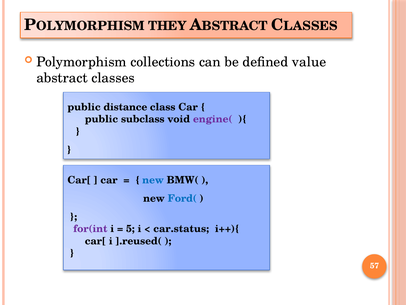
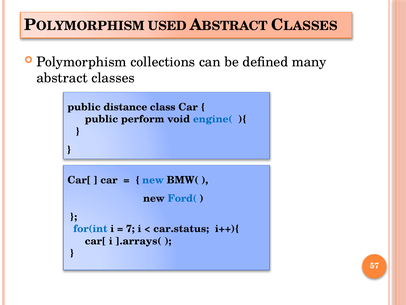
THEY: THEY -> USED
value: value -> many
subclass: subclass -> perform
engine( colour: purple -> blue
for(int colour: purple -> blue
5: 5 -> 7
].reused(: ].reused( -> ].arrays(
